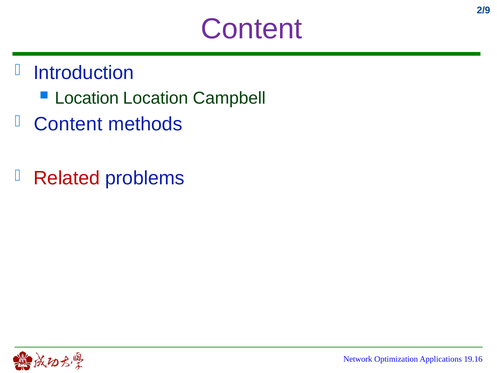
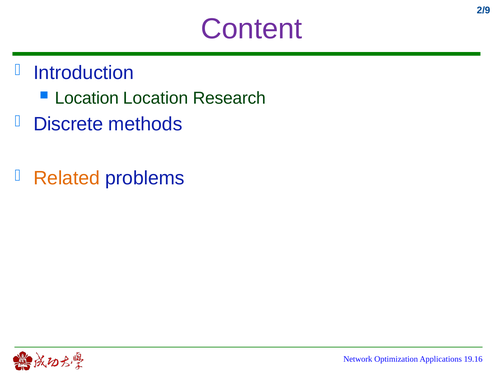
Campbell: Campbell -> Research
Content at (68, 124): Content -> Discrete
Related colour: red -> orange
